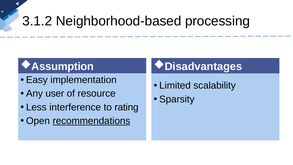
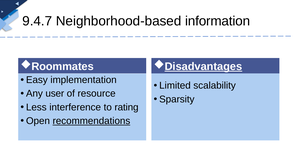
3.1.2: 3.1.2 -> 9.4.7
processing: processing -> information
Assumption: Assumption -> Roommates
Disadvantages underline: none -> present
